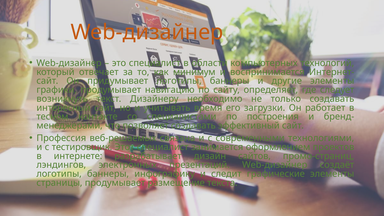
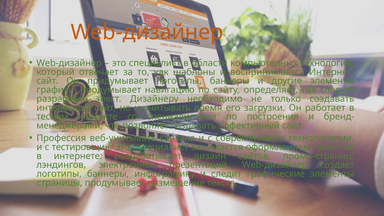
минимум: минимум -> шаблоны
возникнуть: возникнуть -> разработке
веб-решаемых: веб-решаемых -> веб-учитывать
